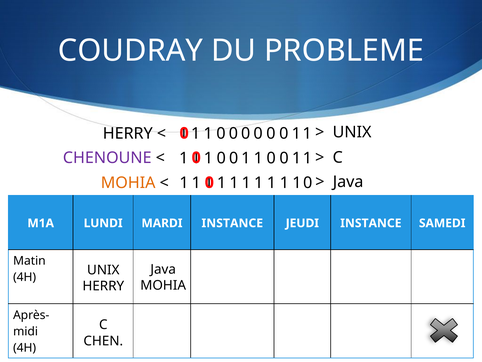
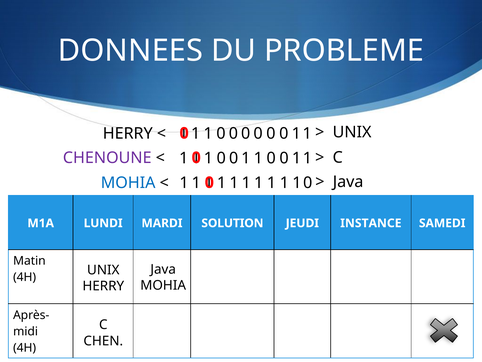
COUDRAY: COUDRAY -> DONNEES
MOHIA at (128, 183) colour: orange -> blue
MARDI INSTANCE: INSTANCE -> SOLUTION
